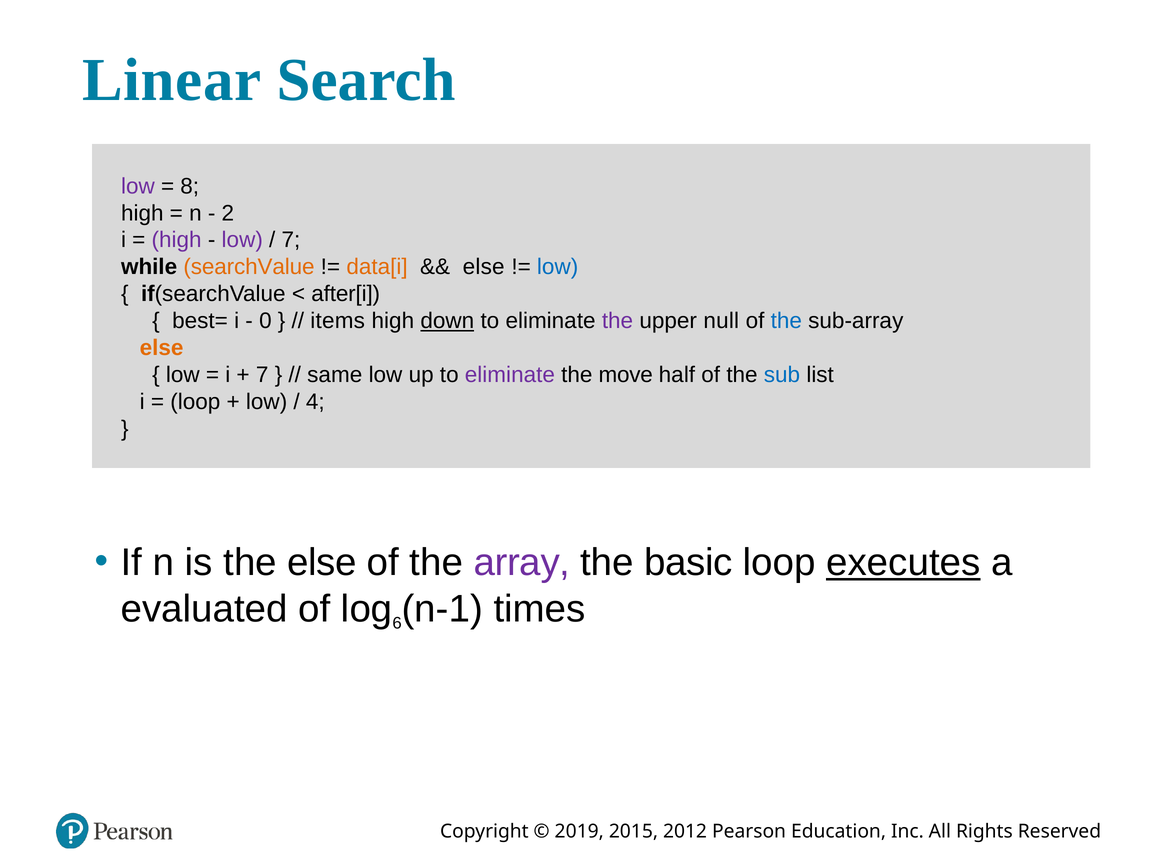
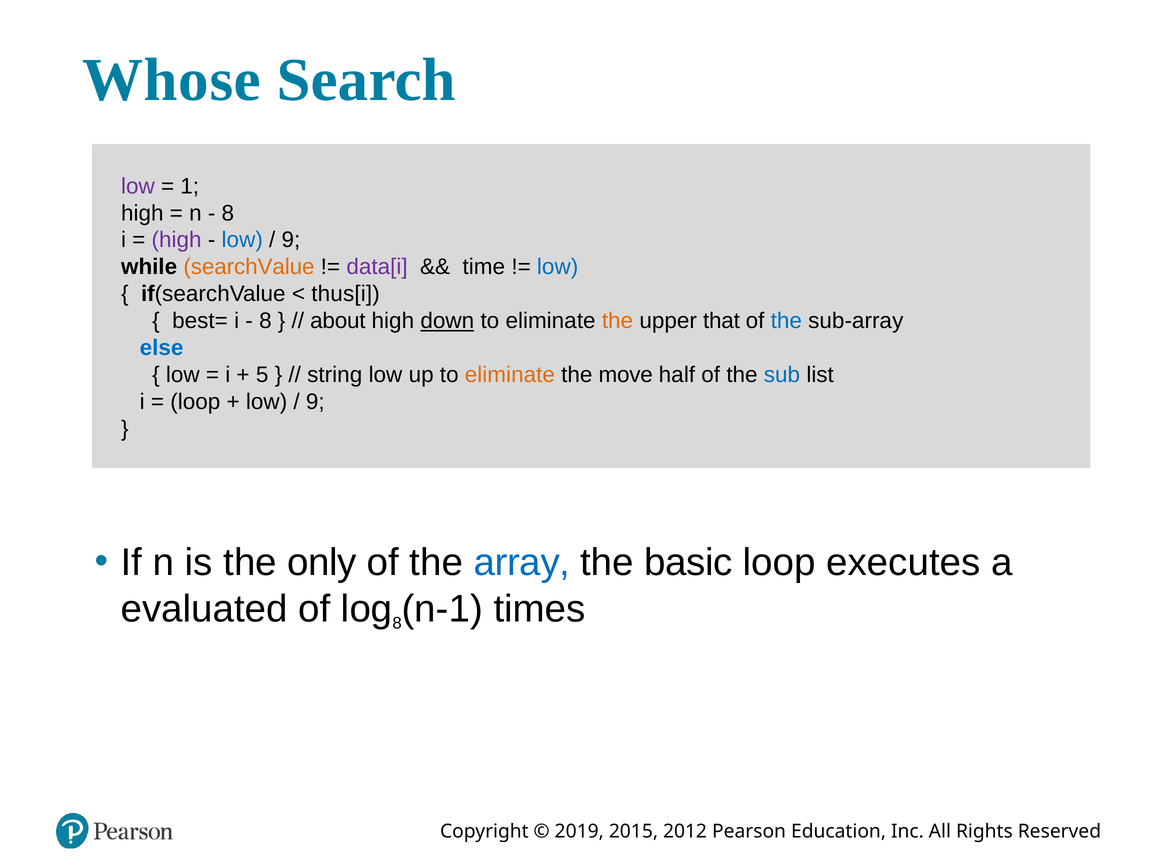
Linear: Linear -> Whose
8: 8 -> 1
2 at (228, 213): 2 -> 8
low at (242, 240) colour: purple -> blue
7 at (291, 240): 7 -> 9
data[i colour: orange -> purple
else at (484, 267): else -> time
after[i: after[i -> thus[i
0 at (265, 321): 0 -> 8
items: items -> about
the at (617, 321) colour: purple -> orange
null: null -> that
else at (162, 348) colour: orange -> blue
7 at (262, 375): 7 -> 5
same: same -> string
eliminate at (510, 375) colour: purple -> orange
4 at (315, 402): 4 -> 9
the else: else -> only
array colour: purple -> blue
executes underline: present -> none
6 at (397, 623): 6 -> 8
